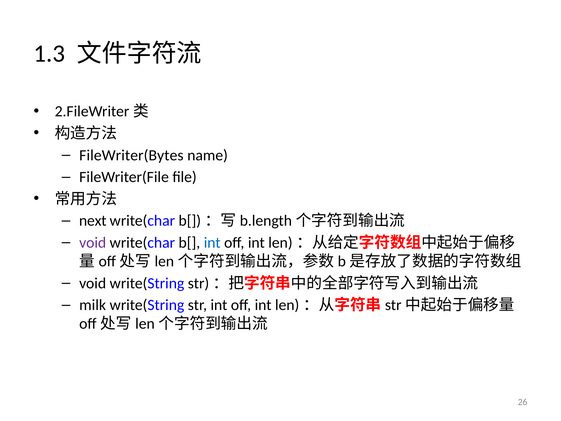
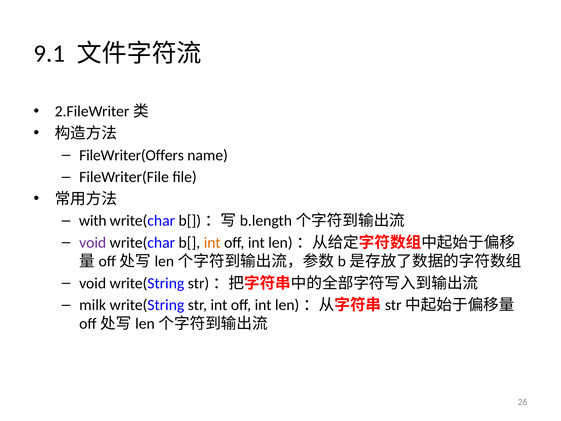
1.3: 1.3 -> 9.1
FileWriter(Bytes: FileWriter(Bytes -> FileWriter(Offers
next: next -> with
int at (212, 243) colour: blue -> orange
